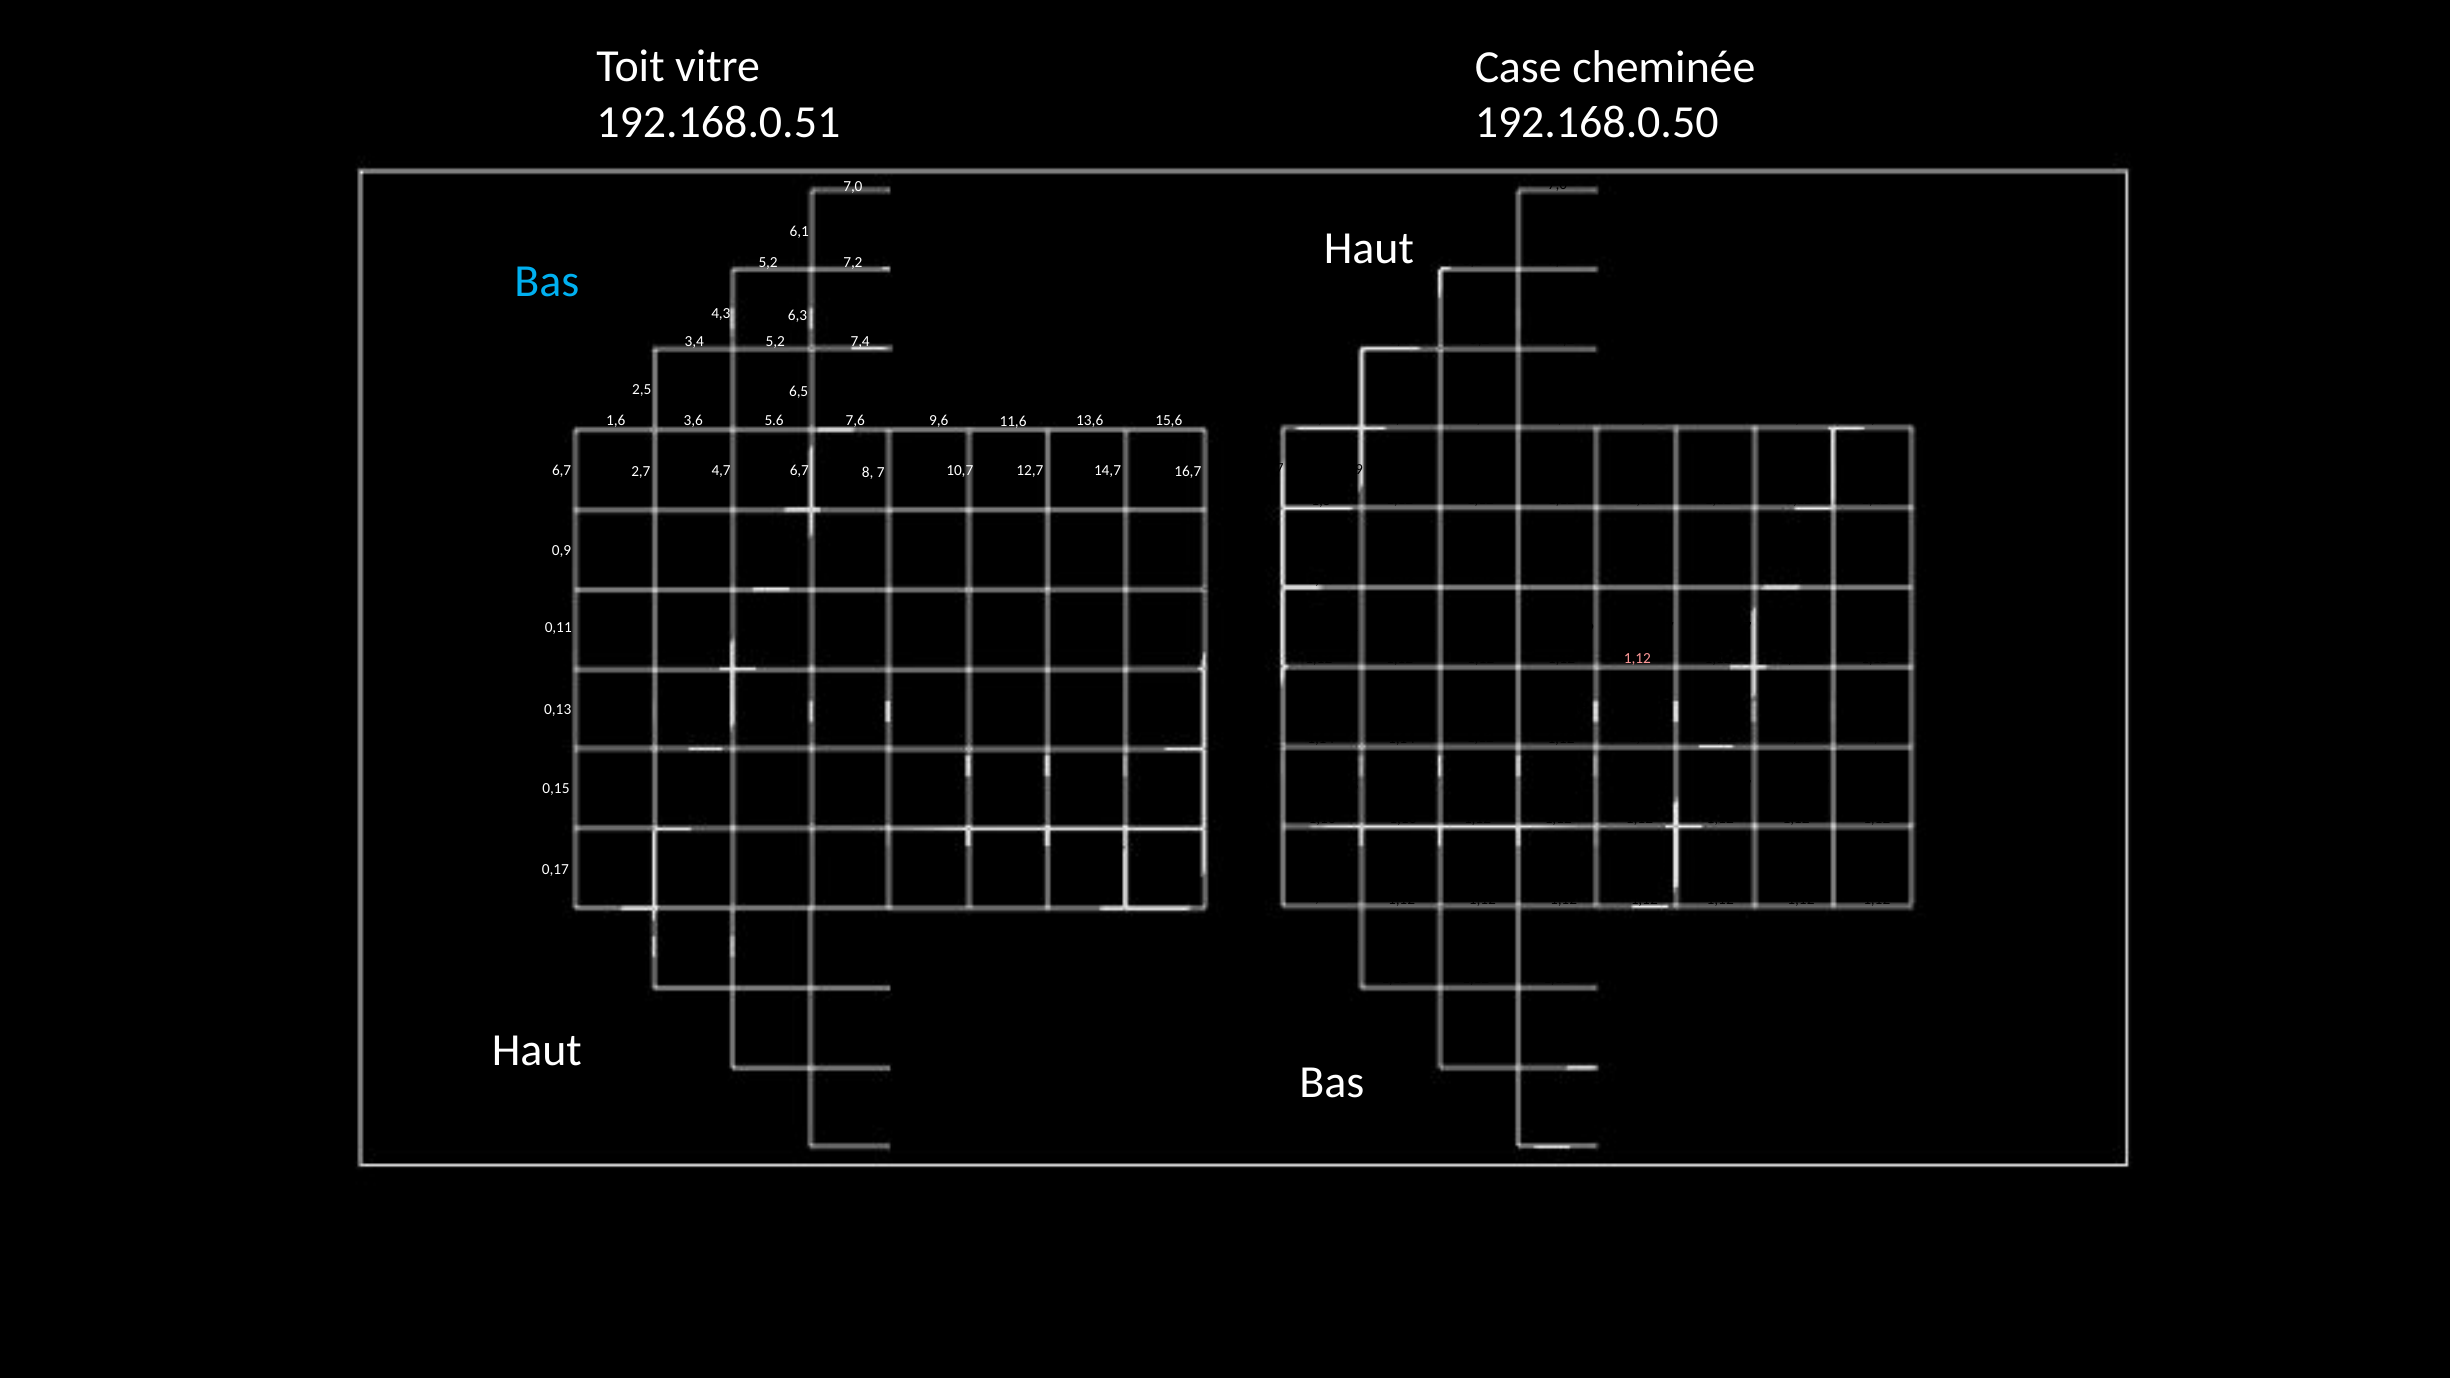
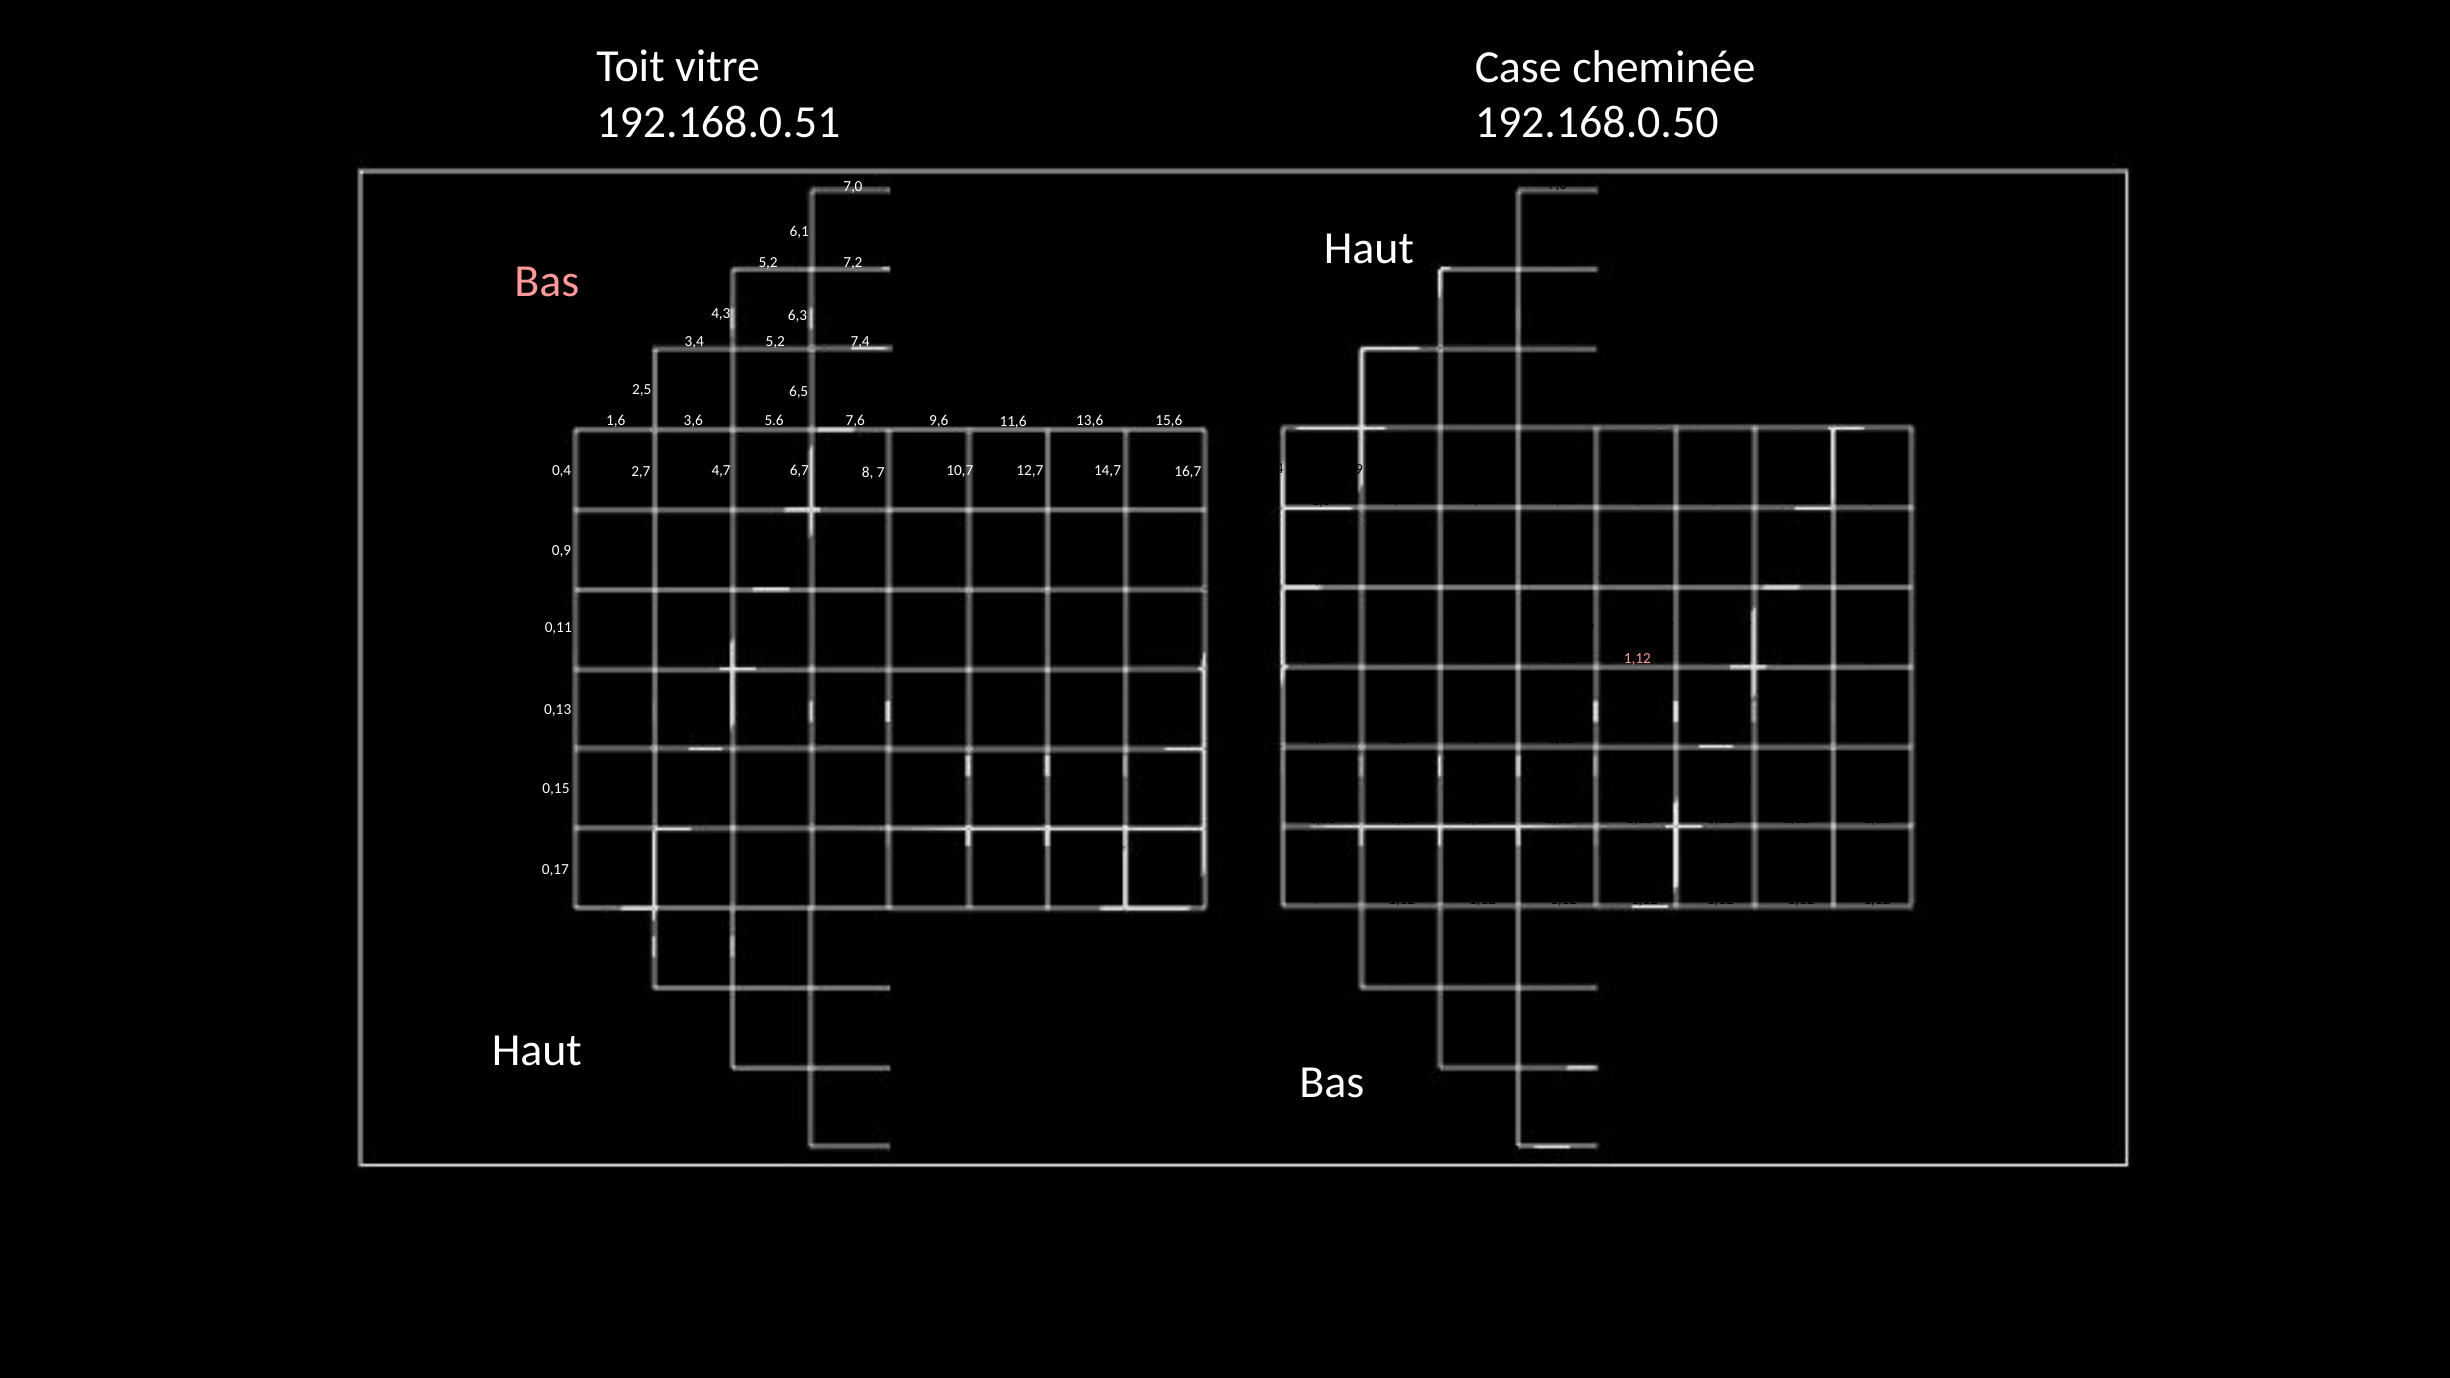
Bas at (547, 281) colour: light blue -> pink
57,7: 57,7 -> 17,4
6,7 at (562, 471): 6,7 -> 0,4
